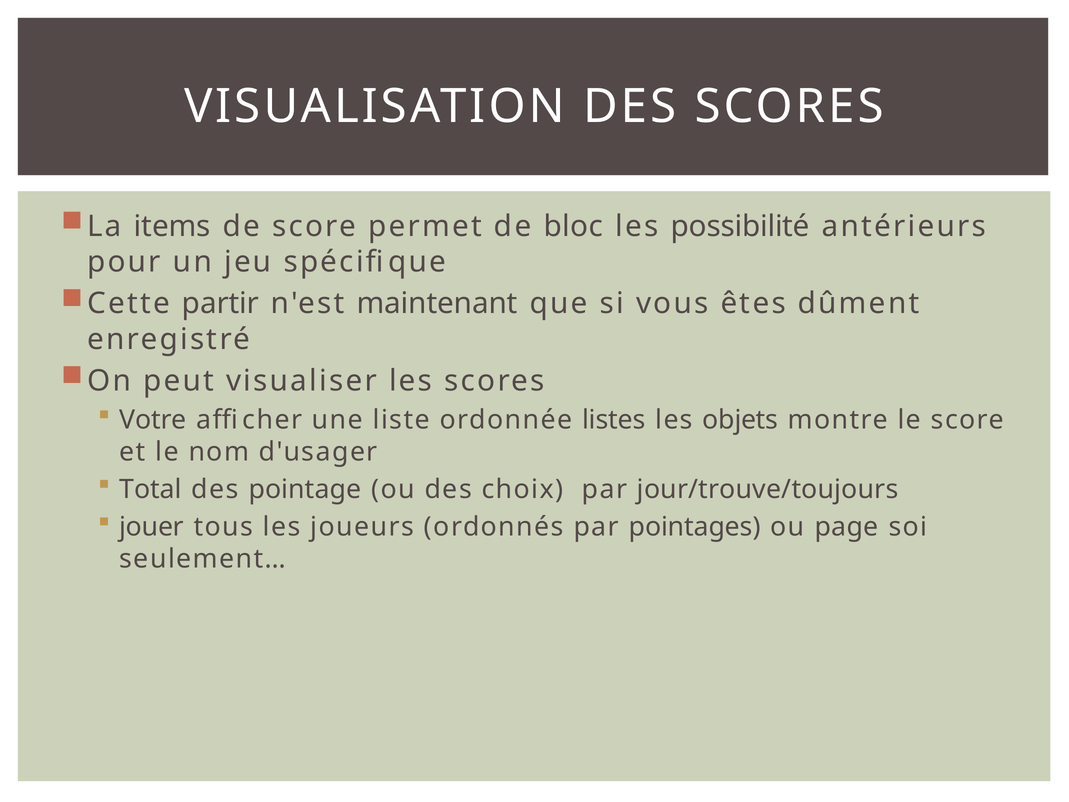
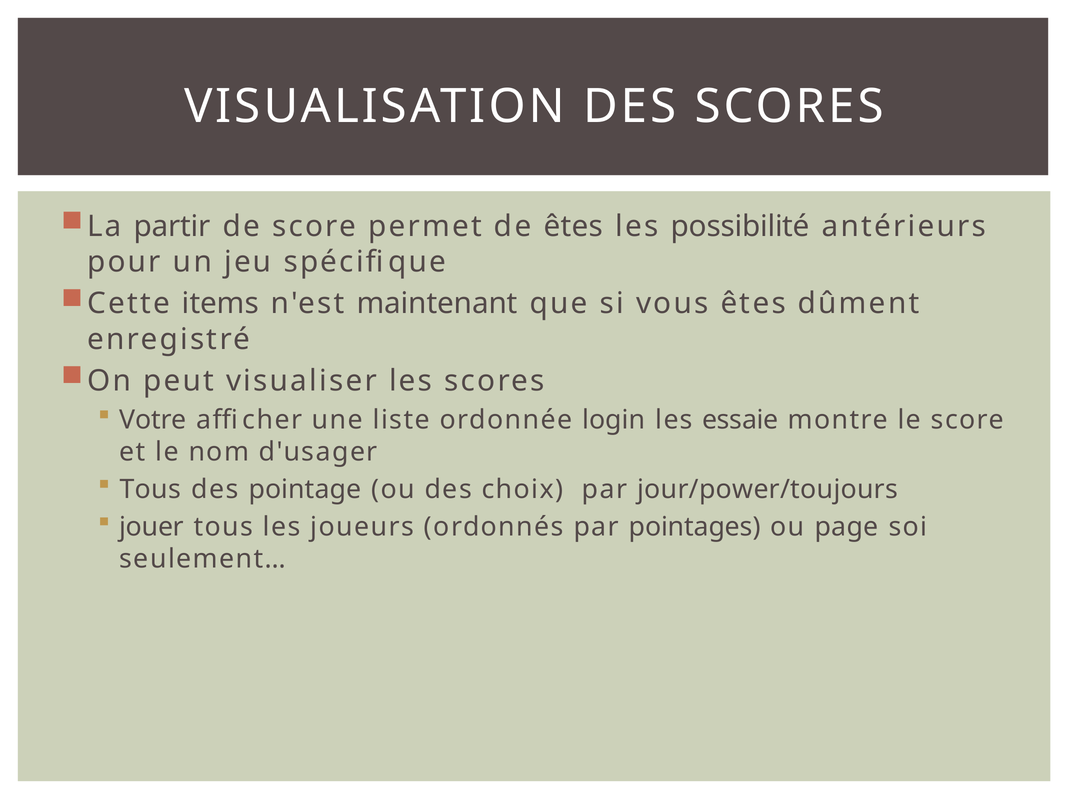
items: items -> partir
de bloc: bloc -> êtes
partir: partir -> items
listes: listes -> login
objets: objets -> essaie
Total at (151, 489): Total -> Tous
jour/trouve/toujours: jour/trouve/toujours -> jour/power/toujours
